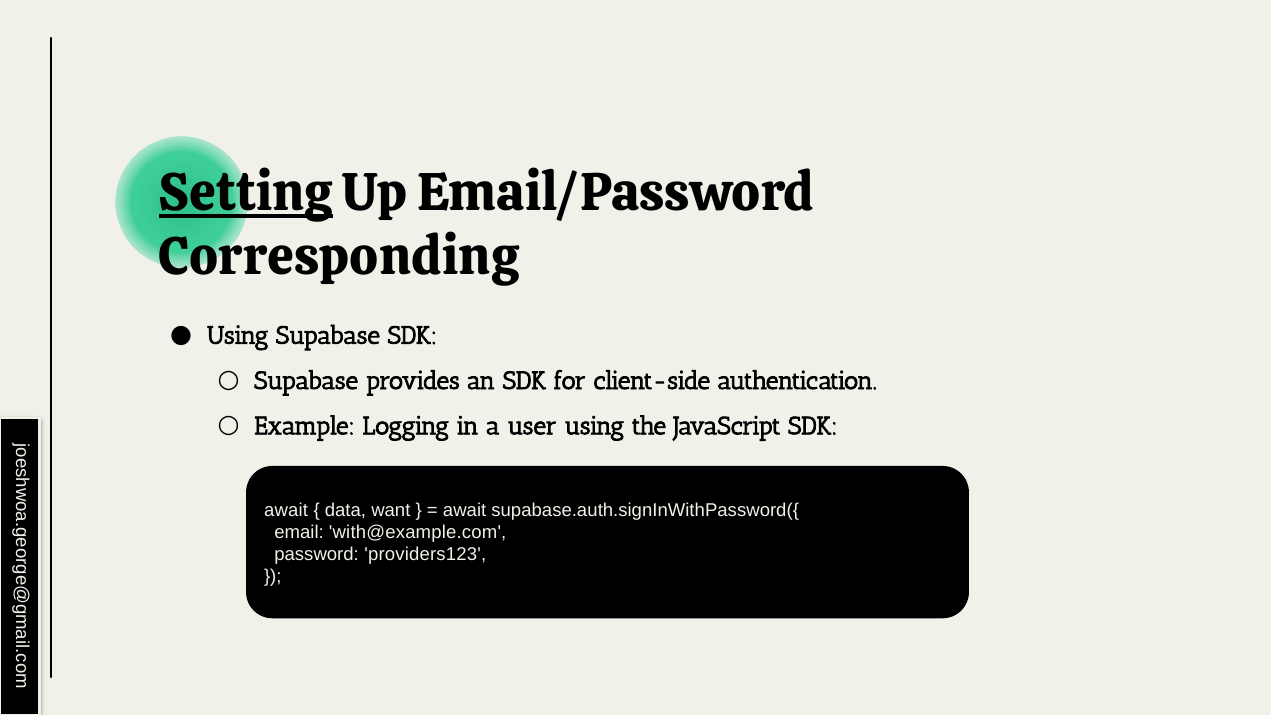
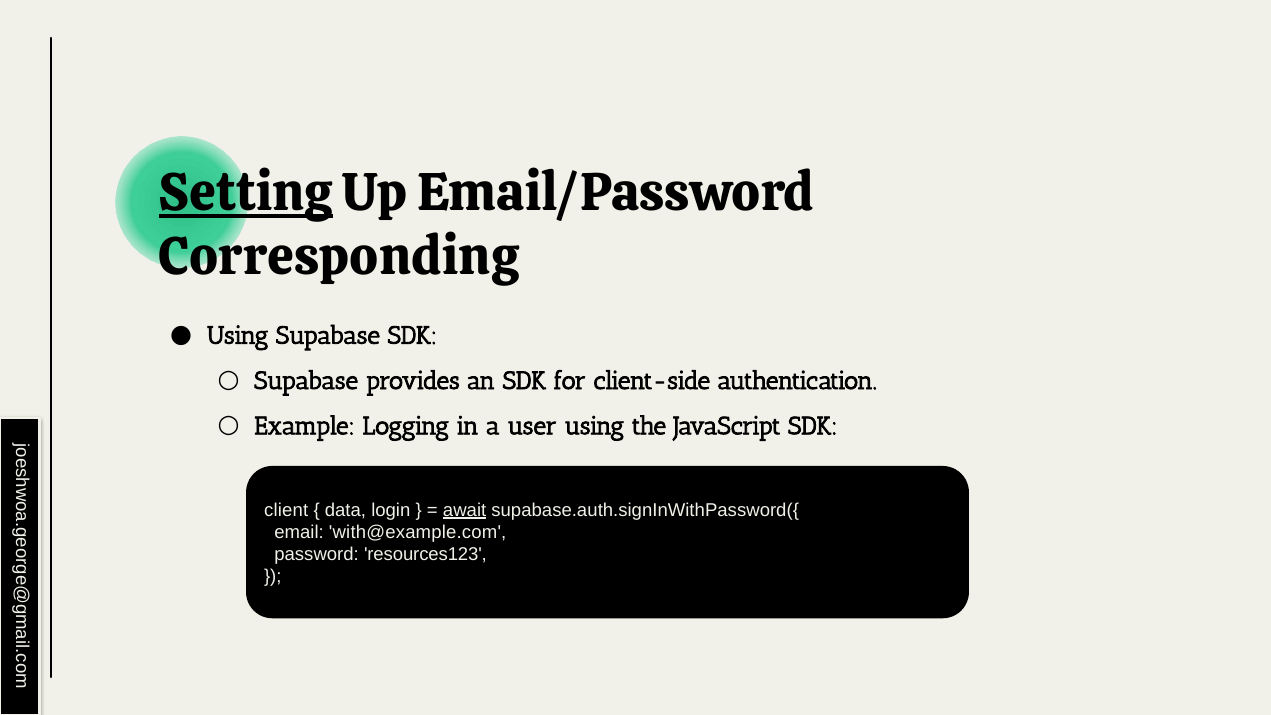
await at (286, 510): await -> client
want: want -> login
await at (465, 510) underline: none -> present
providers123: providers123 -> resources123
